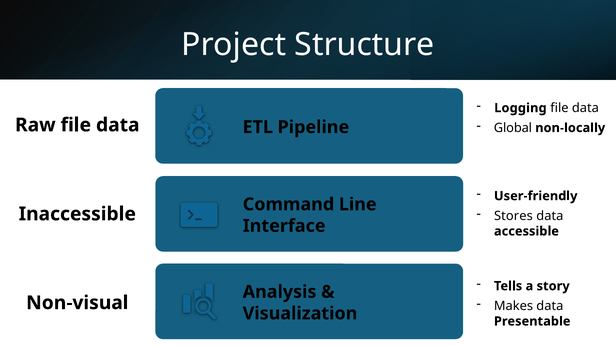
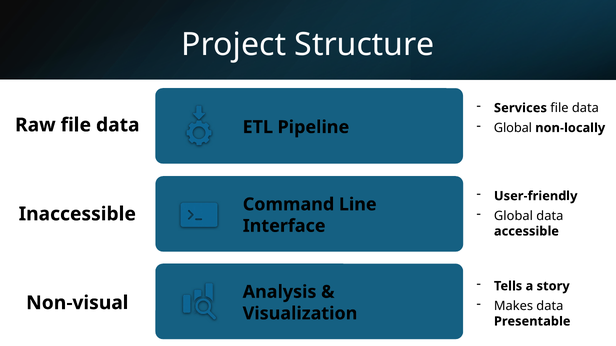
Logging: Logging -> Services
Stores at (513, 216): Stores -> Global
